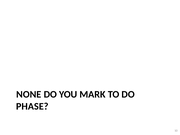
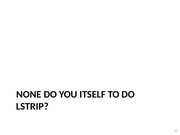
MARK: MARK -> ITSELF
PHASE: PHASE -> LSTRIP
